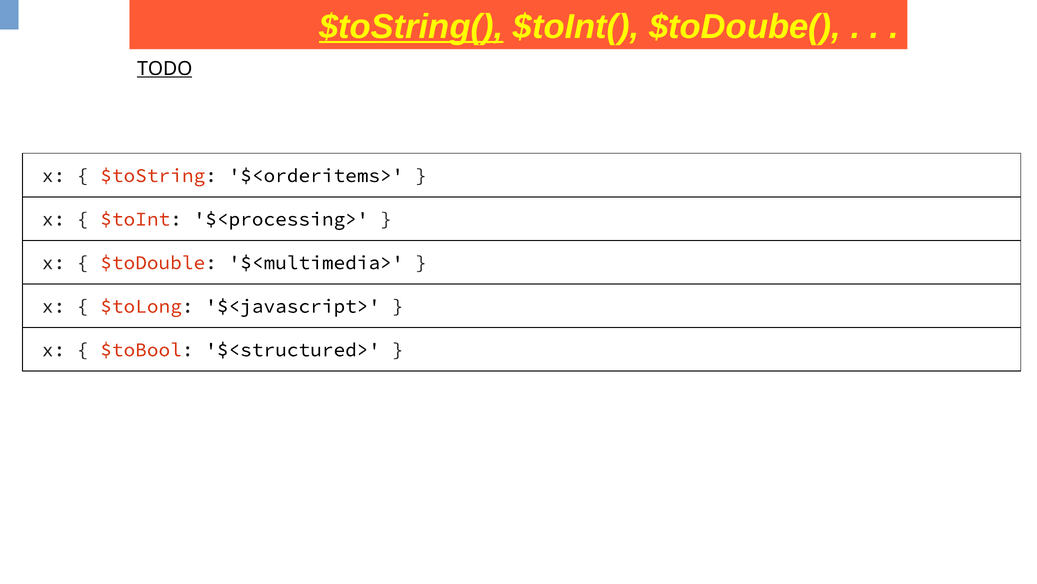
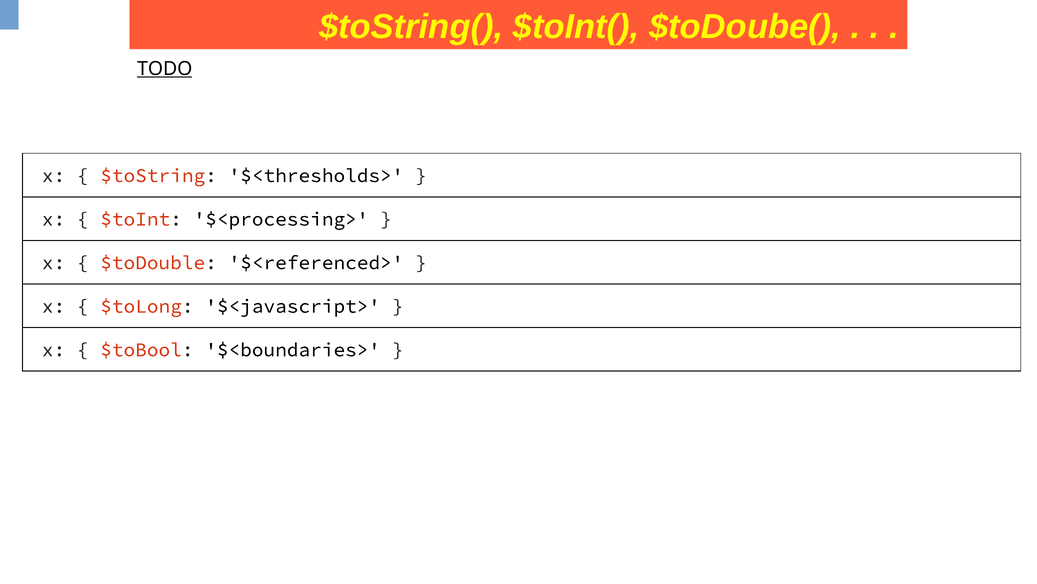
$toString( underline: present -> none
$<orderitems>: $<orderitems> -> $<thresholds>
$<multimedia>: $<multimedia> -> $<referenced>
$<structured>: $<structured> -> $<boundaries>
